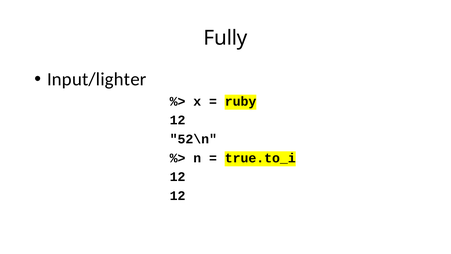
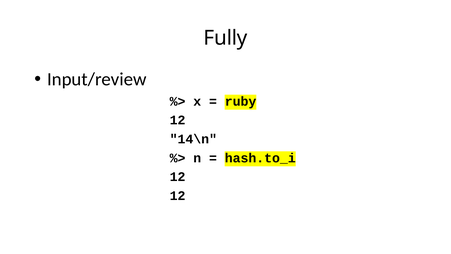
Input/lighter: Input/lighter -> Input/review
52\n: 52\n -> 14\n
true.to_i: true.to_i -> hash.to_i
